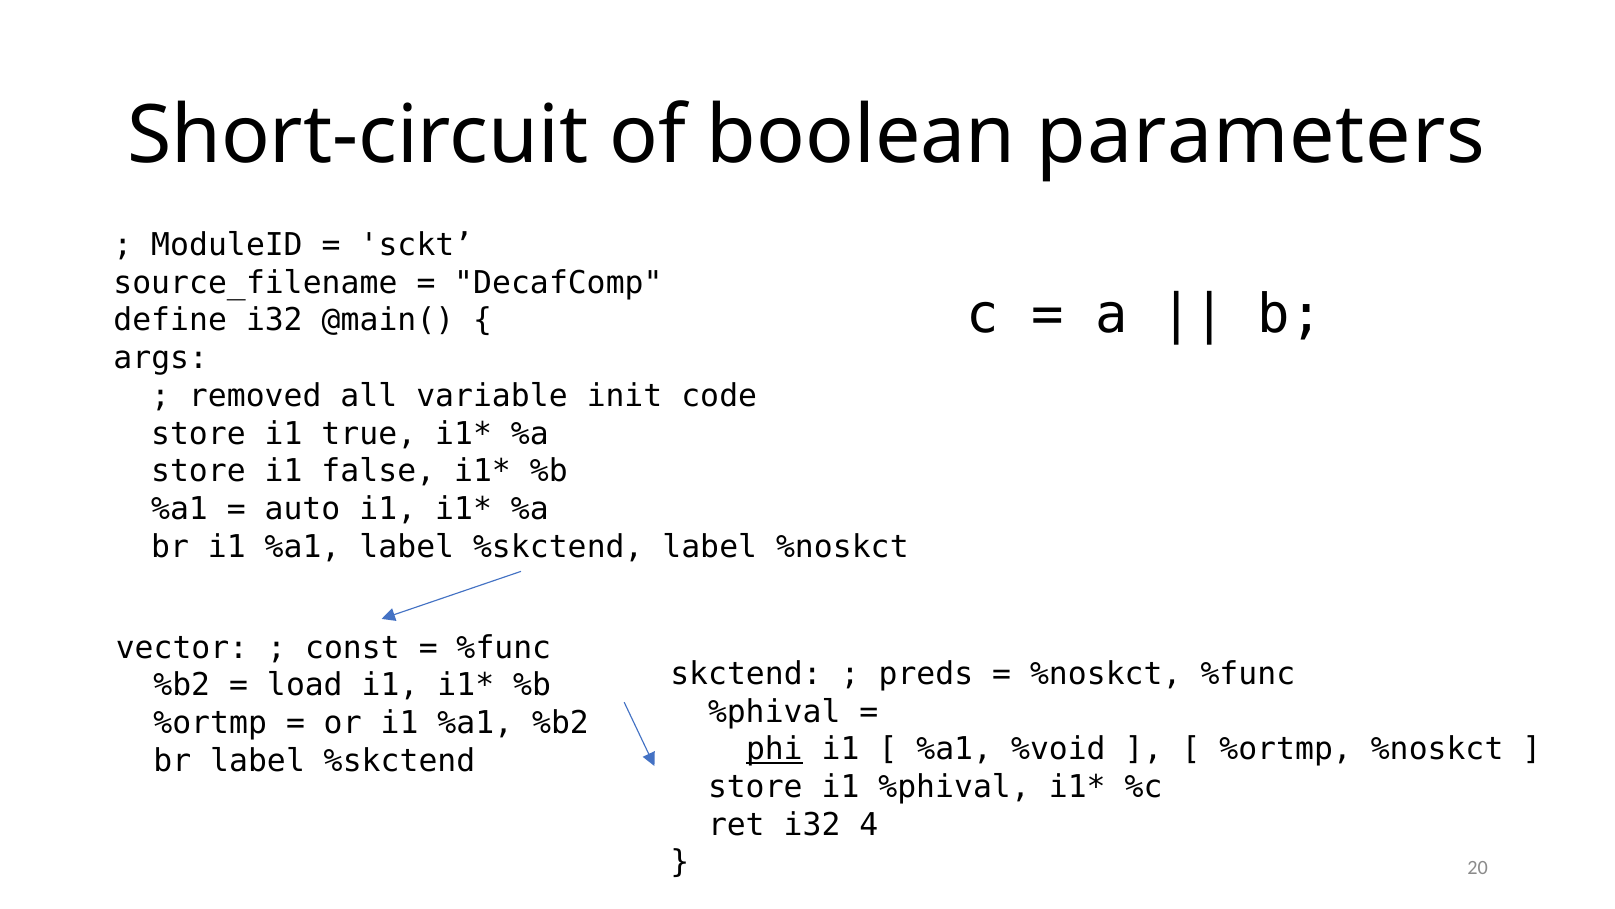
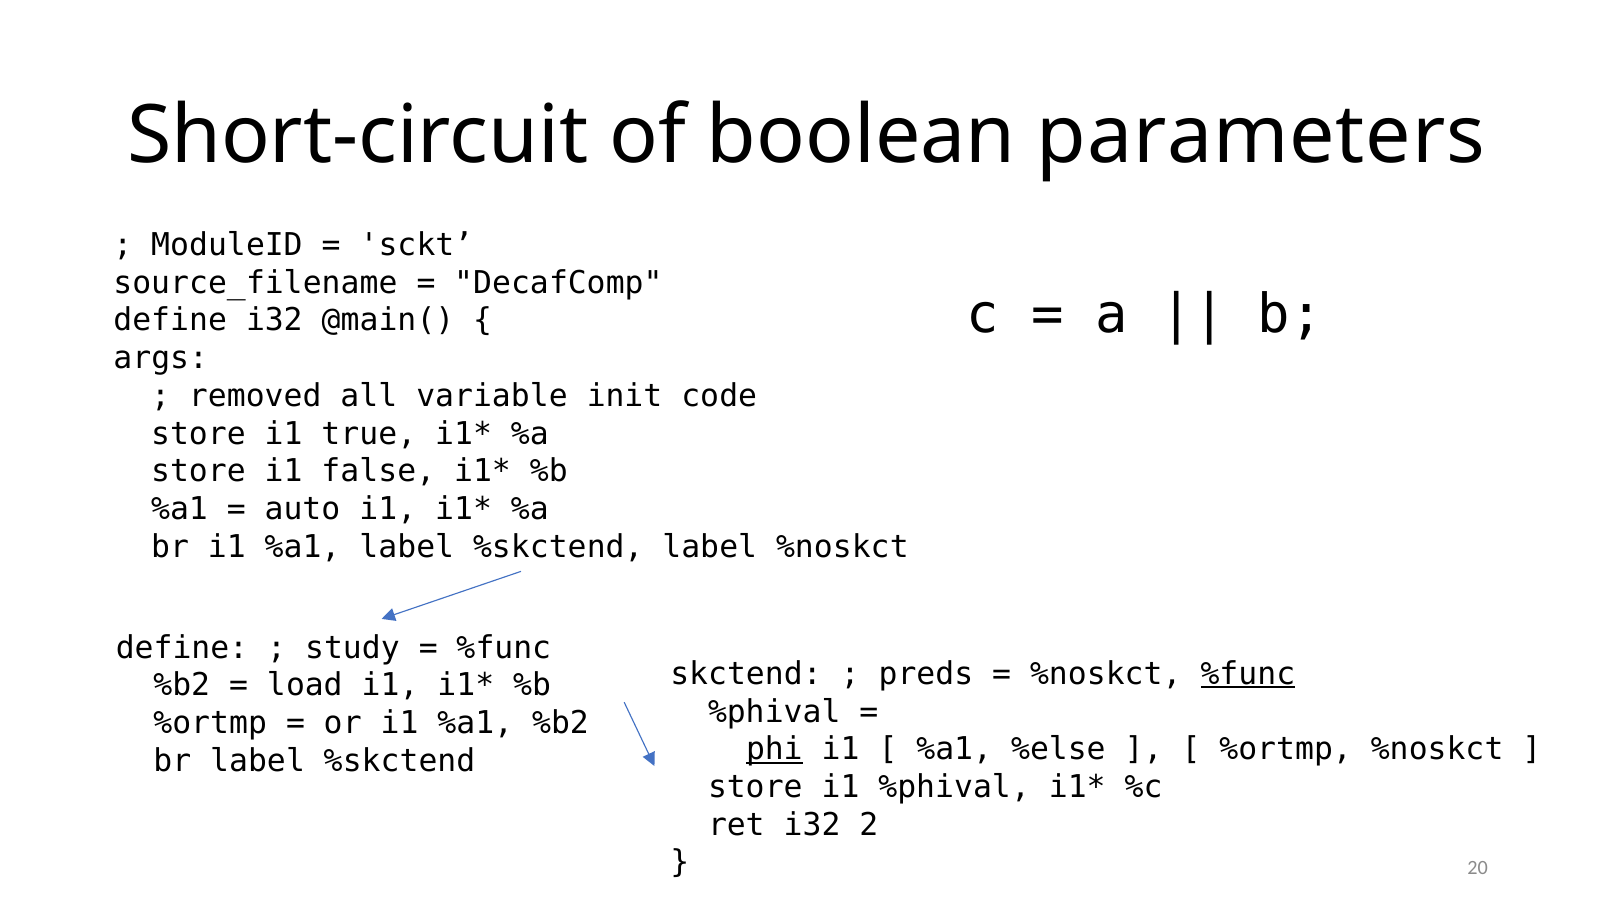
vector at (182, 647): vector -> define
const: const -> study
%func at (1248, 674) underline: none -> present
%void: %void -> %else
4: 4 -> 2
